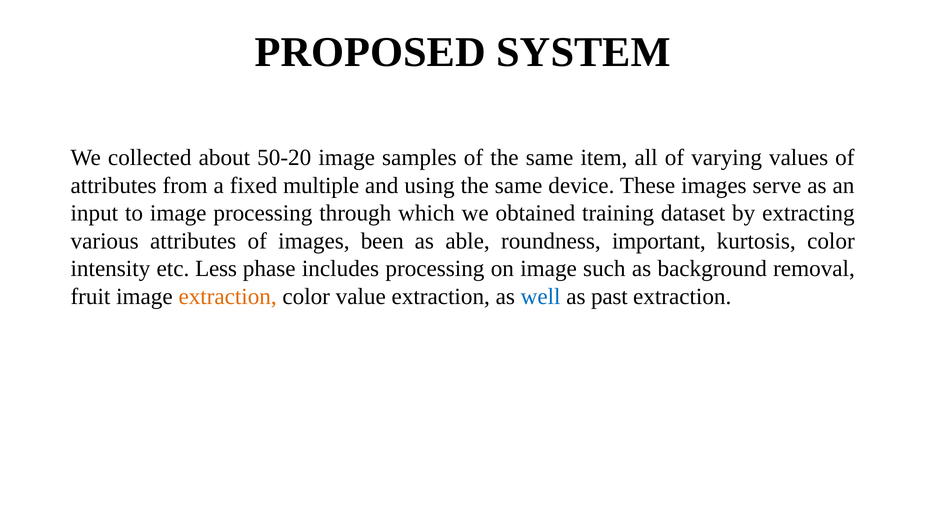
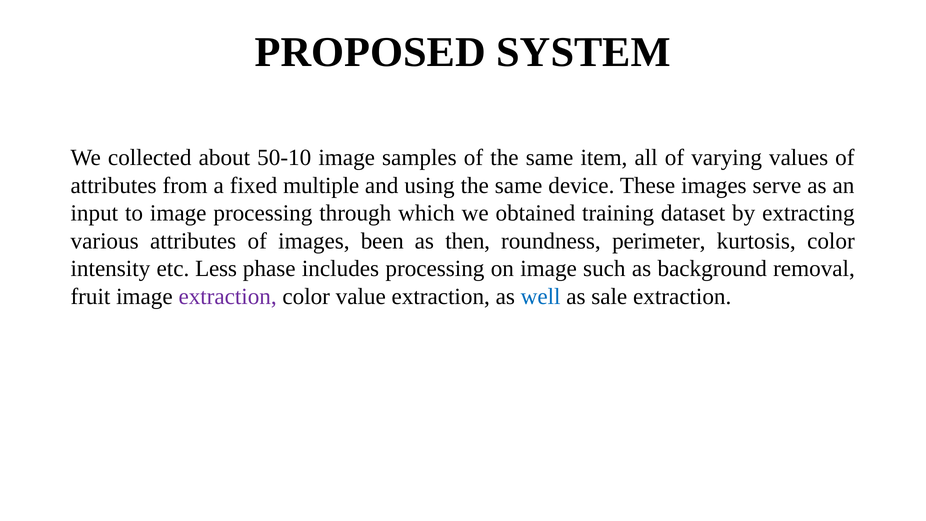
50-20: 50-20 -> 50-10
able: able -> then
important: important -> perimeter
extraction at (228, 297) colour: orange -> purple
past: past -> sale
